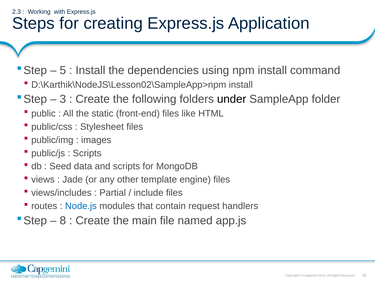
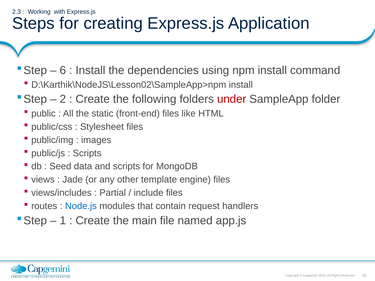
5: 5 -> 6
3: 3 -> 2
under colour: black -> red
8: 8 -> 1
